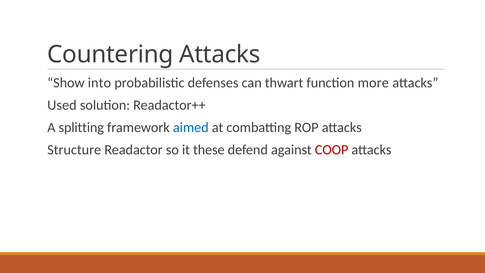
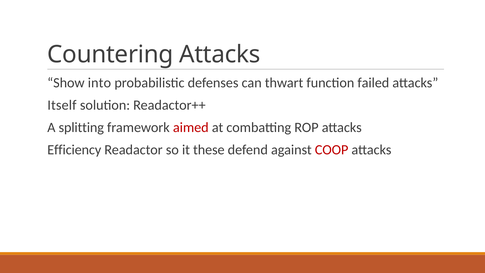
more: more -> failed
Used: Used -> Itself
aimed colour: blue -> red
Structure: Structure -> Efficiency
